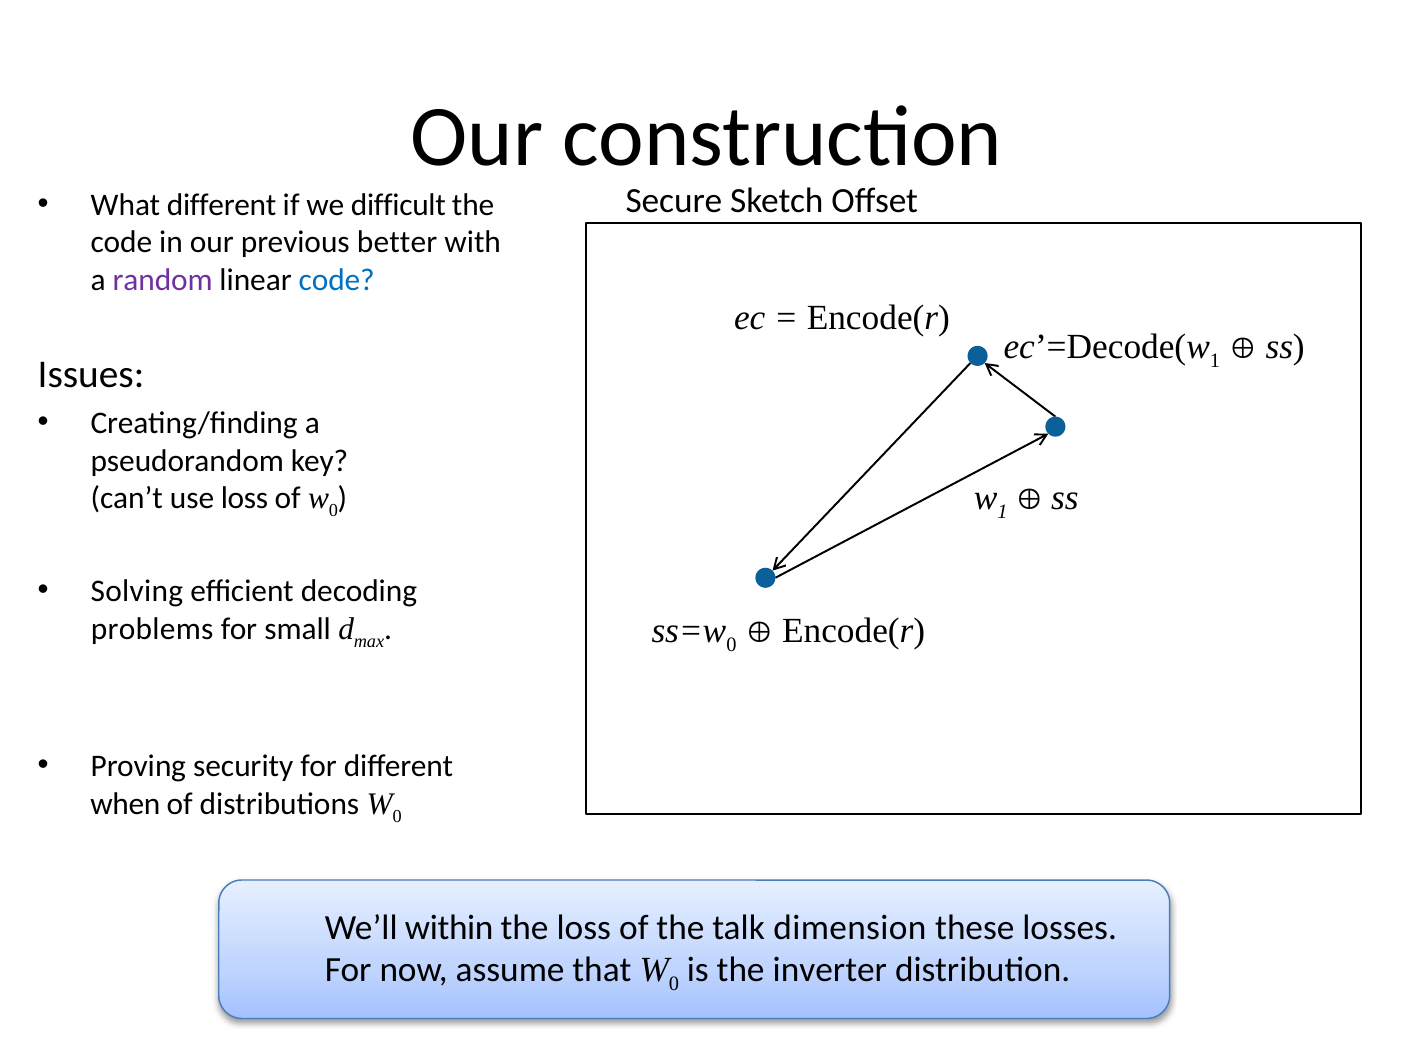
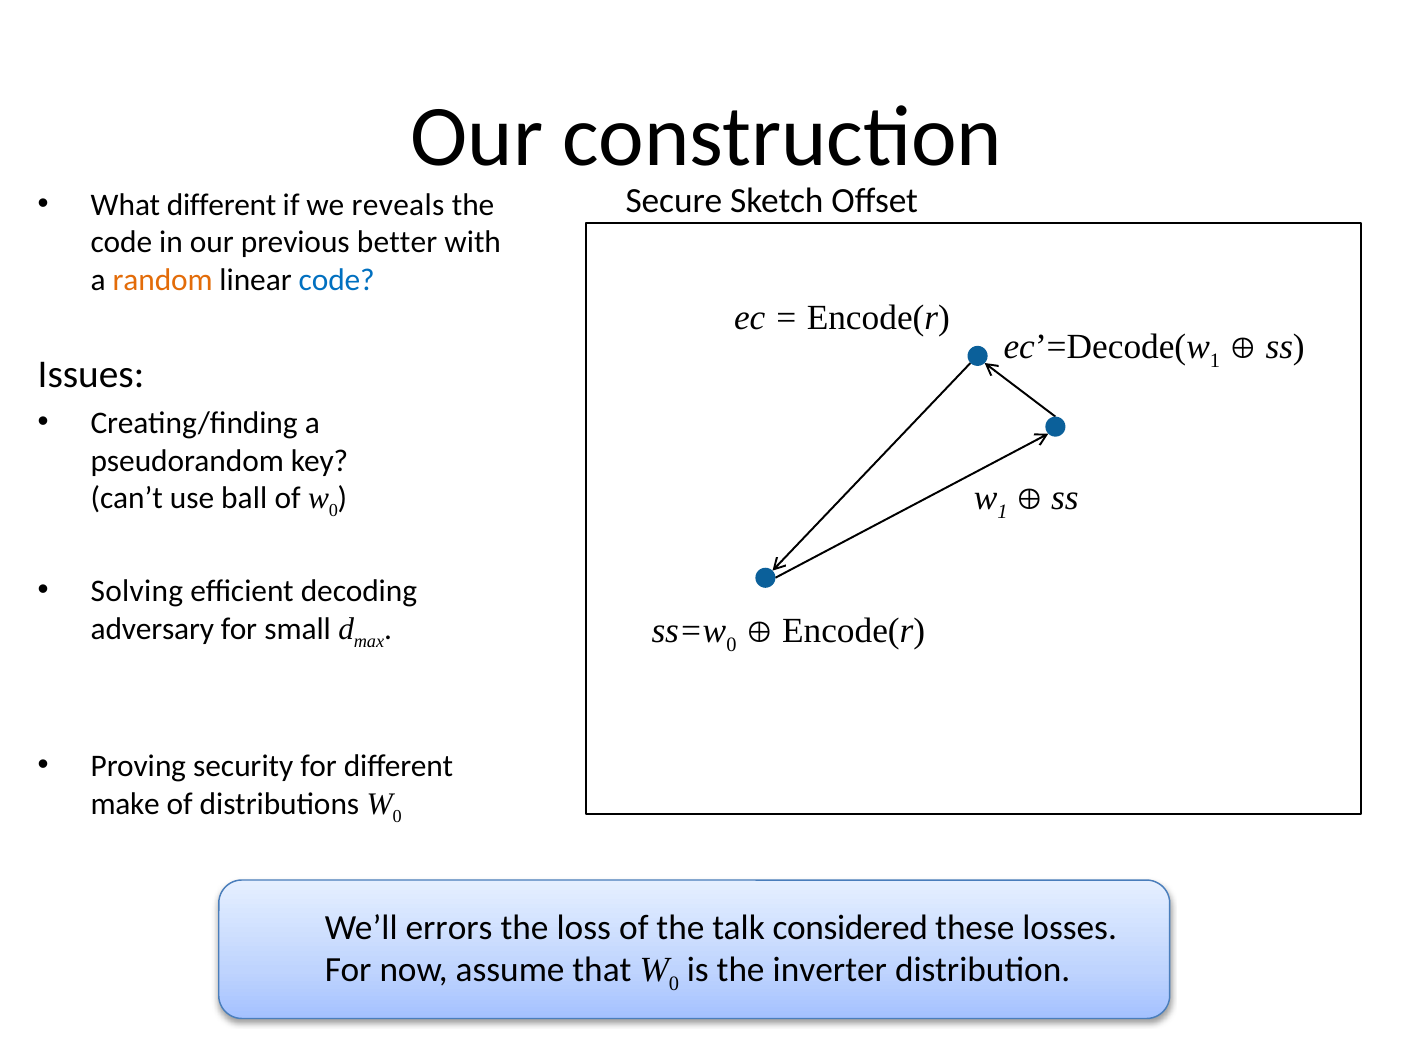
difficult: difficult -> reveals
random colour: purple -> orange
use loss: loss -> ball
problems: problems -> adversary
when: when -> make
within: within -> errors
dimension: dimension -> considered
